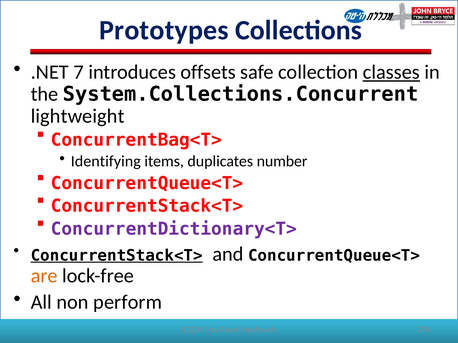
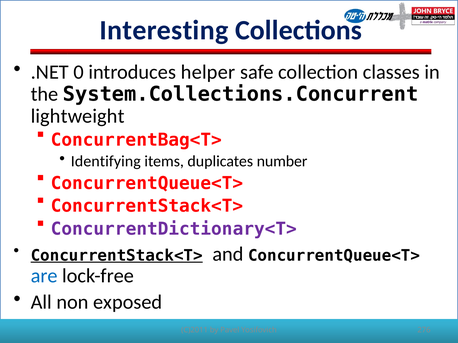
Prototypes: Prototypes -> Interesting
7: 7 -> 0
offsets: offsets -> helper
classes underline: present -> none
are colour: orange -> blue
perform: perform -> exposed
